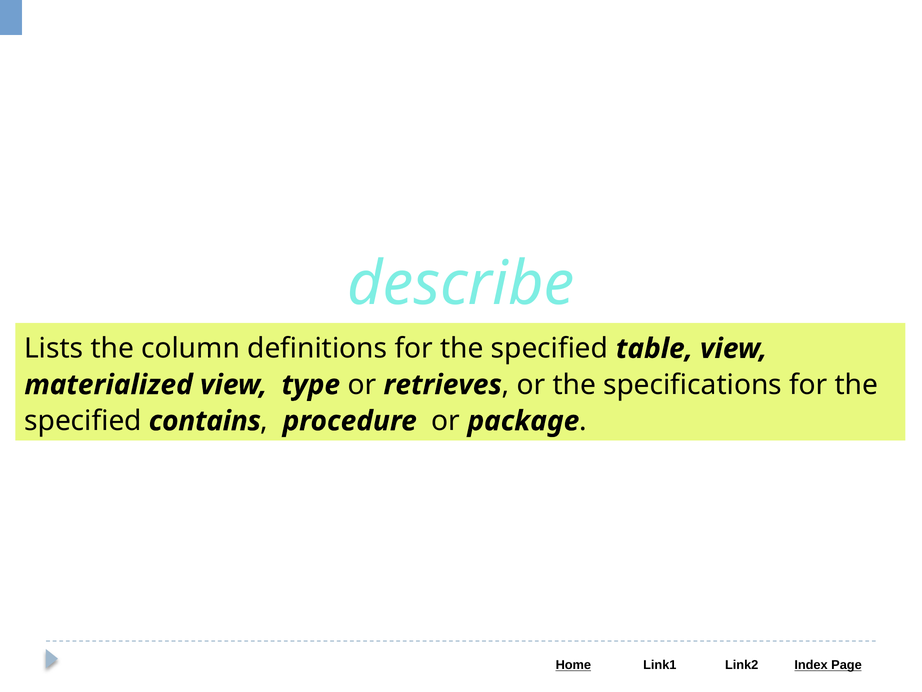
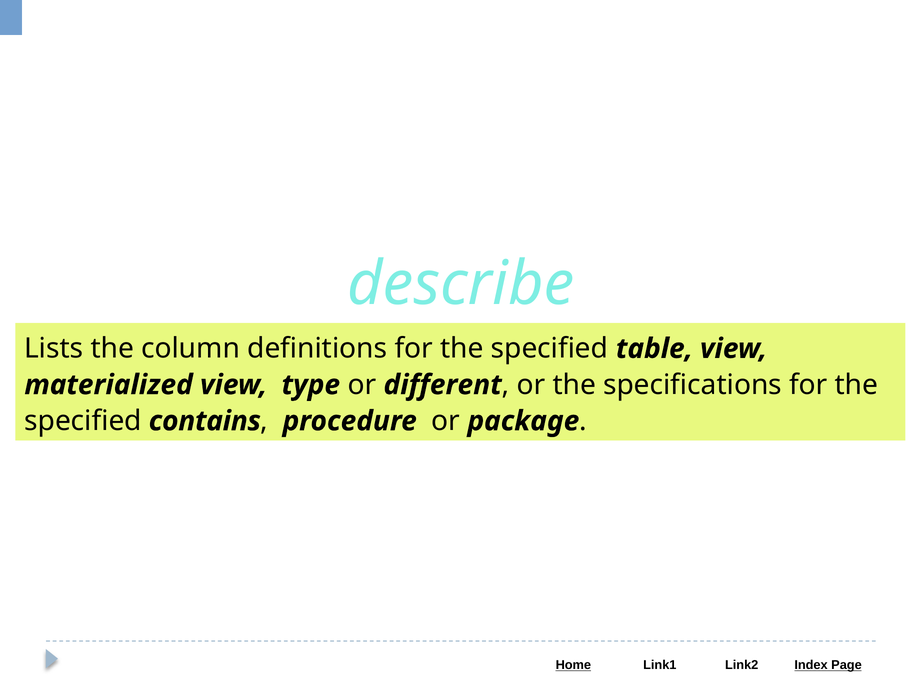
retrieves: retrieves -> different
